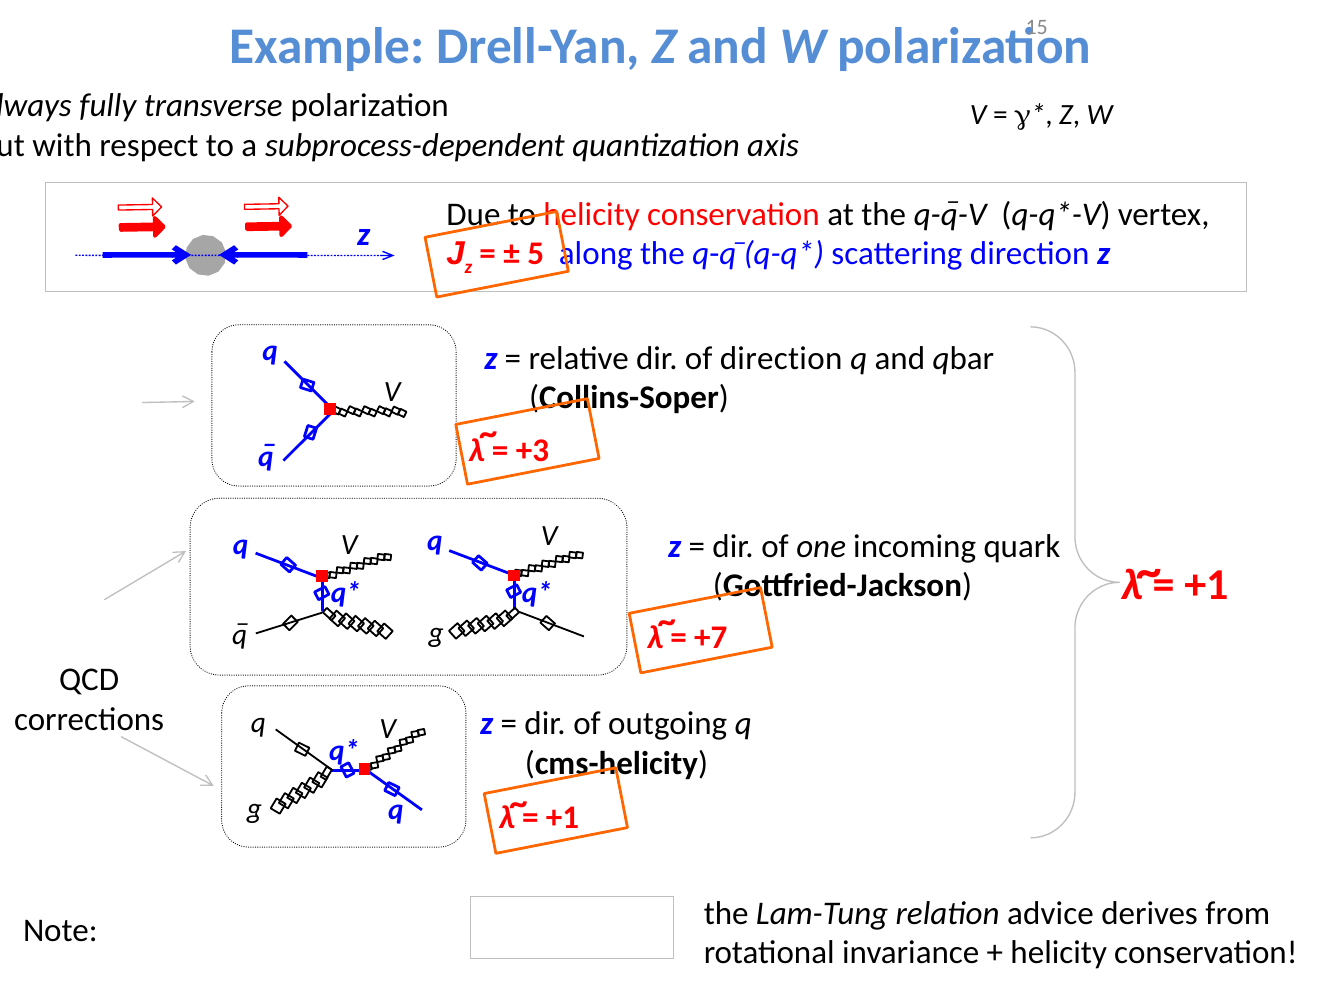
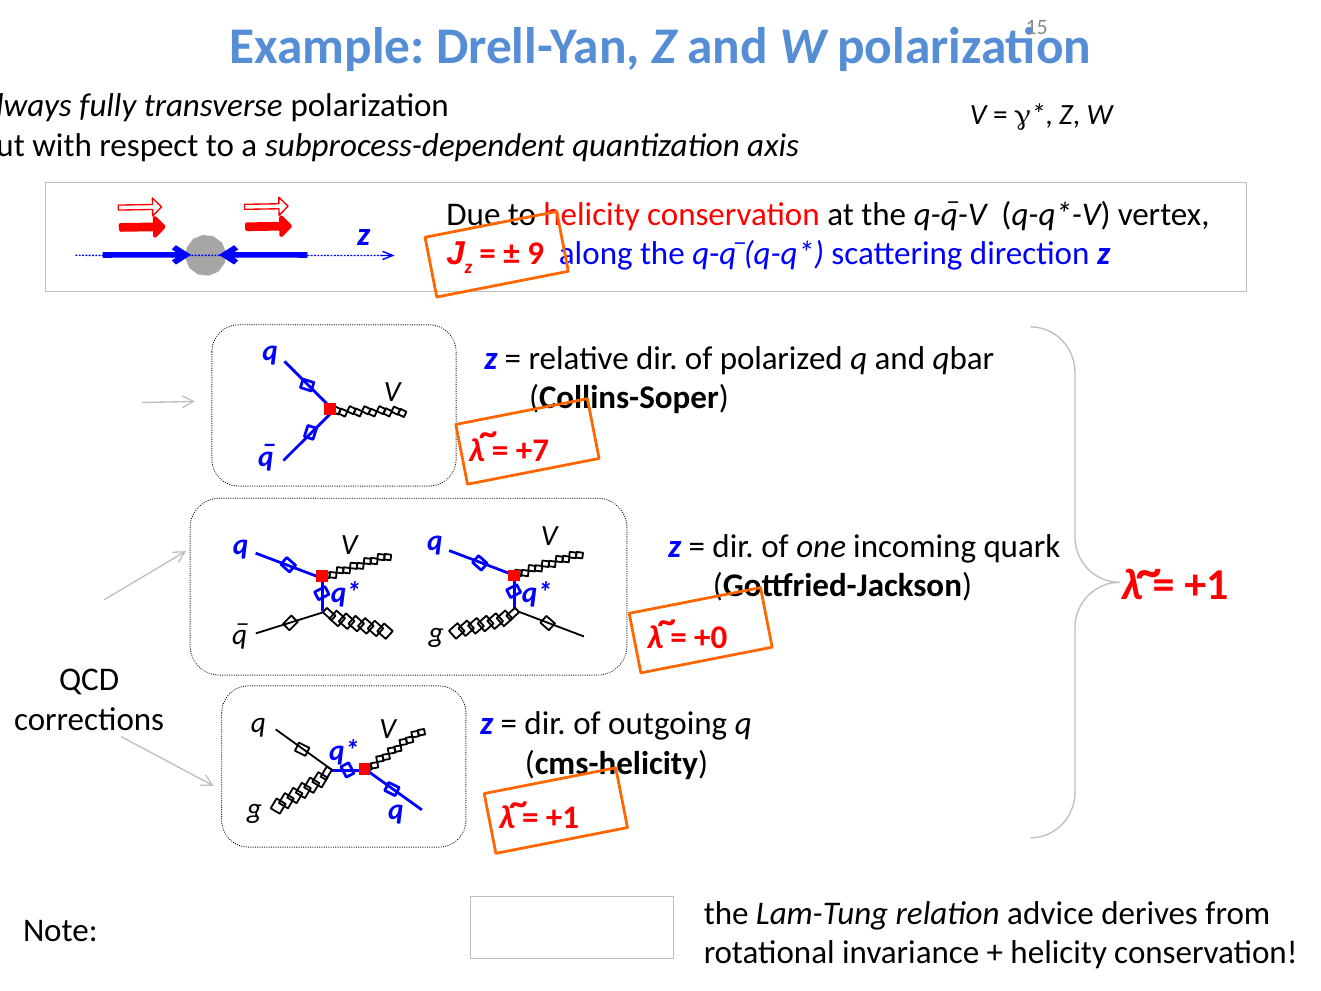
5: 5 -> 9
of direction: direction -> polarized
+3: +3 -> +7
+7: +7 -> +0
